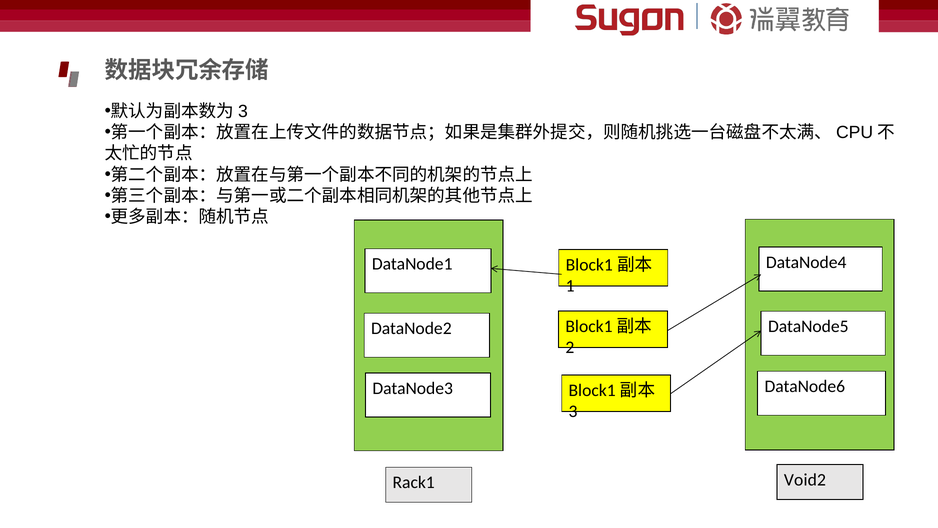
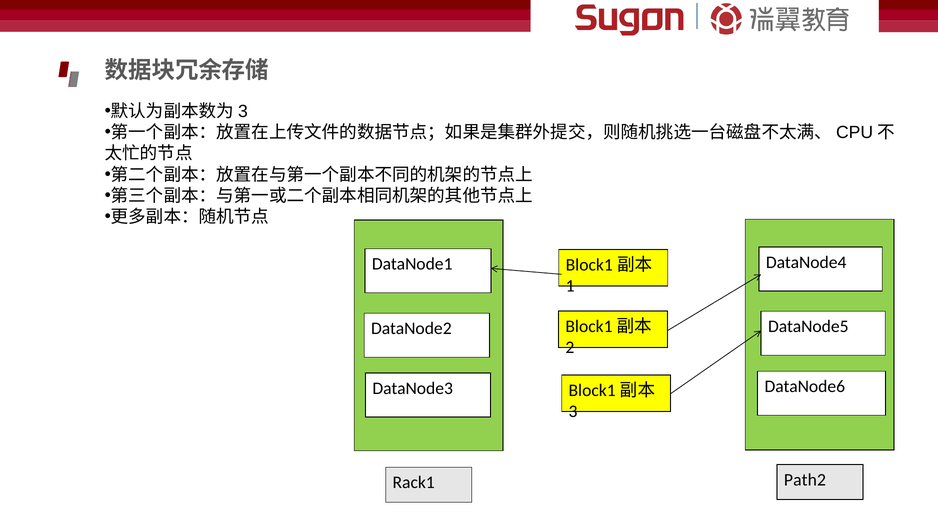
Void2: Void2 -> Path2
